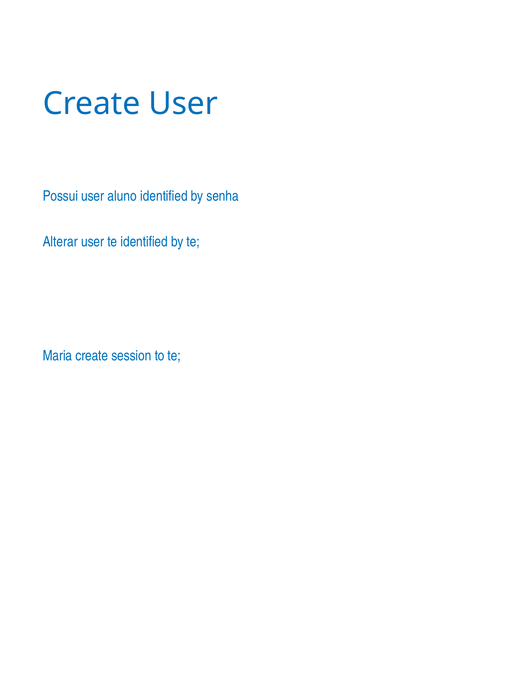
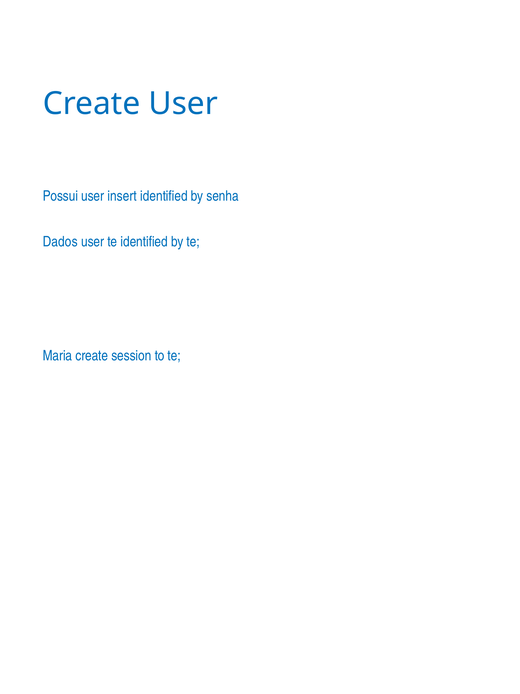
aluno: aluno -> insert
Alterar: Alterar -> Dados
